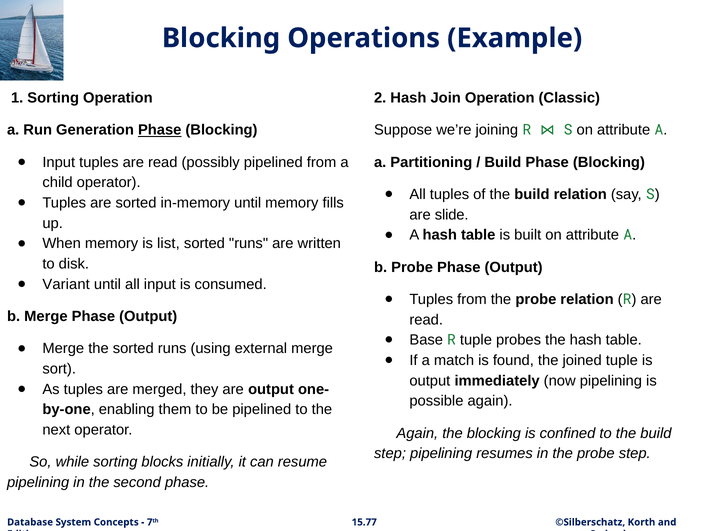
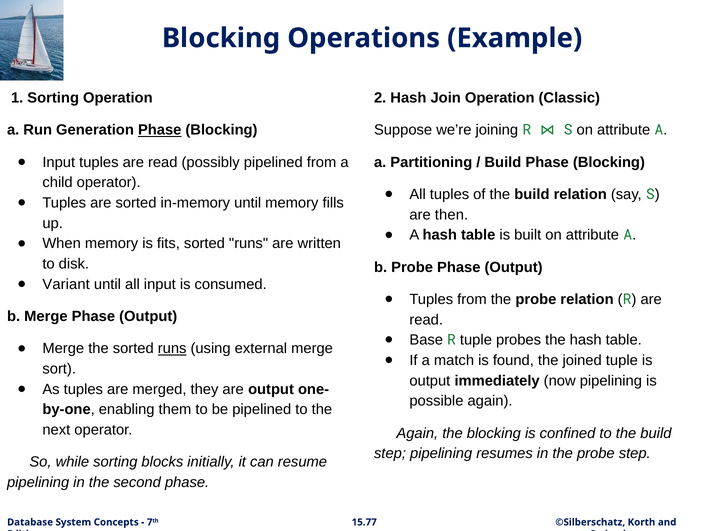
slide: slide -> then
list: list -> fits
runs at (172, 349) underline: none -> present
